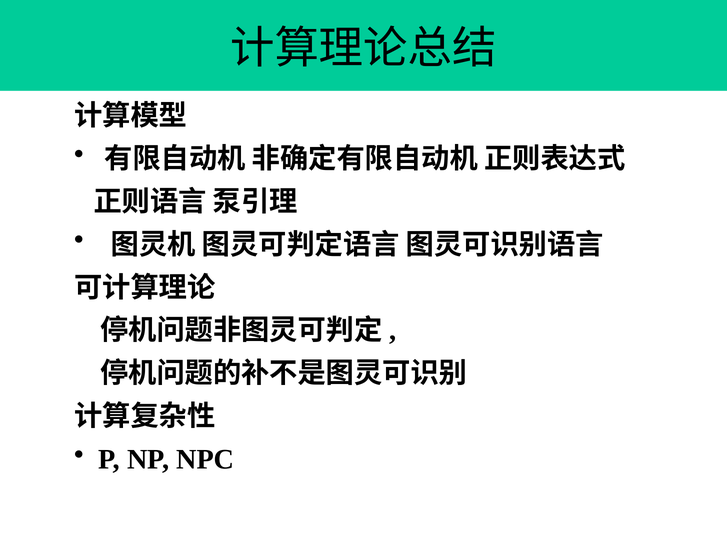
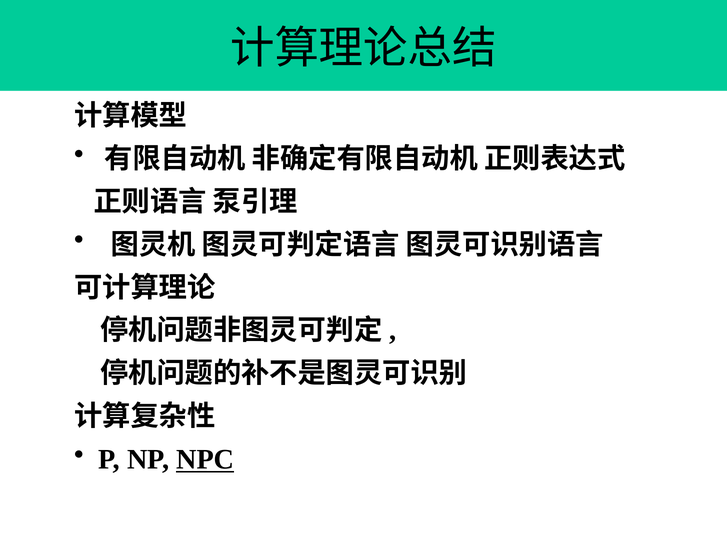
NPC underline: none -> present
